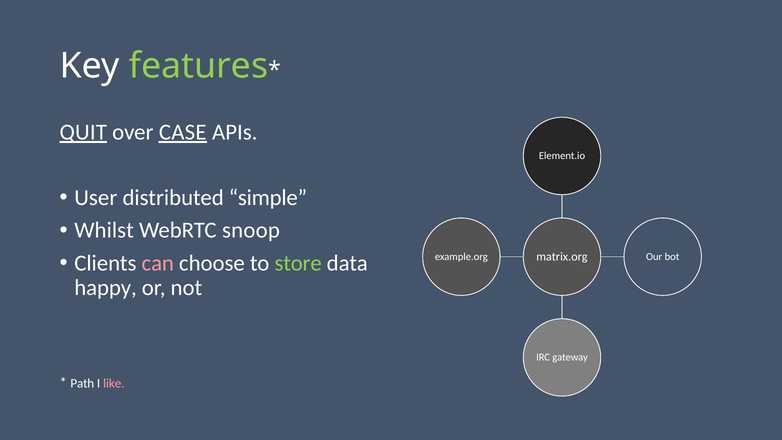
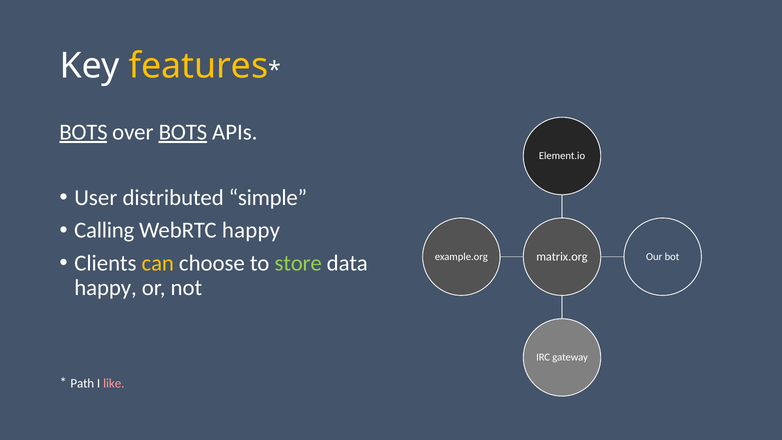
features colour: light green -> yellow
QUIT at (83, 132): QUIT -> BOTS
over CASE: CASE -> BOTS
Whilst: Whilst -> Calling
WebRTC snoop: snoop -> happy
can colour: pink -> yellow
